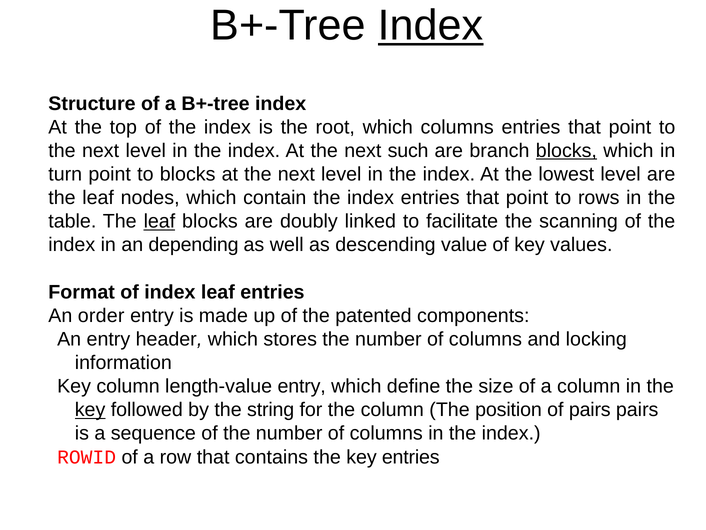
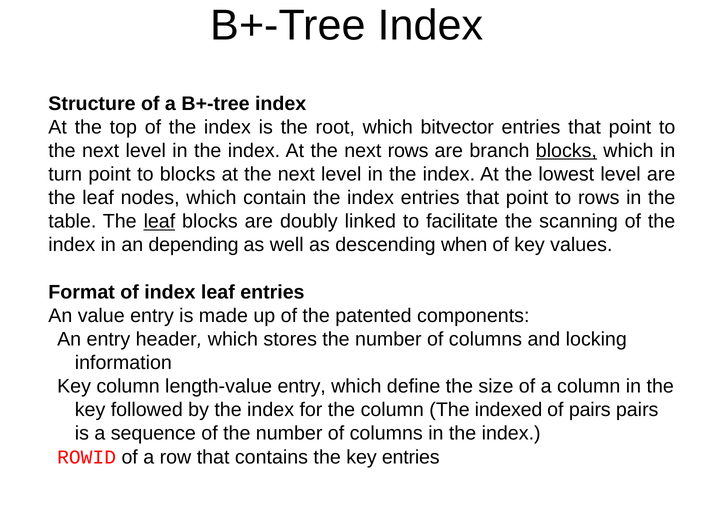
Index at (431, 26) underline: present -> none
which columns: columns -> bitvector
next such: such -> rows
value: value -> when
order: order -> value
key at (90, 410) underline: present -> none
by the string: string -> index
position: position -> indexed
